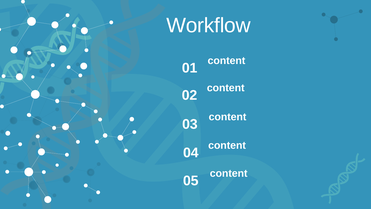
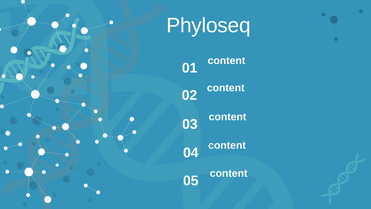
Workflow: Workflow -> Phyloseq
